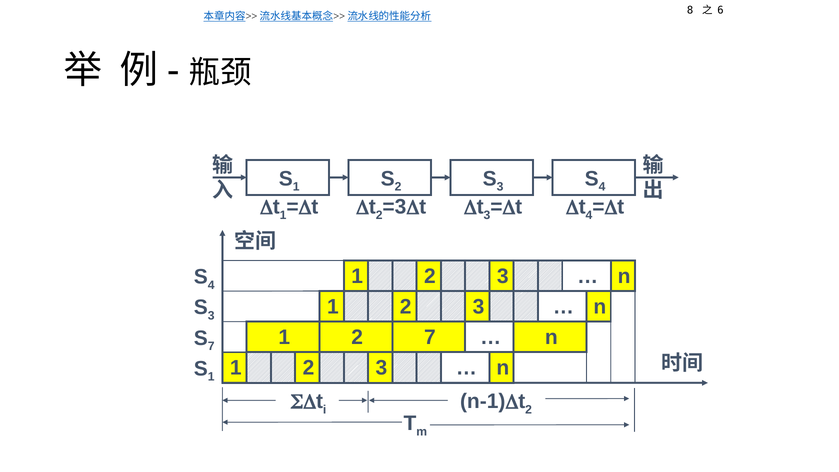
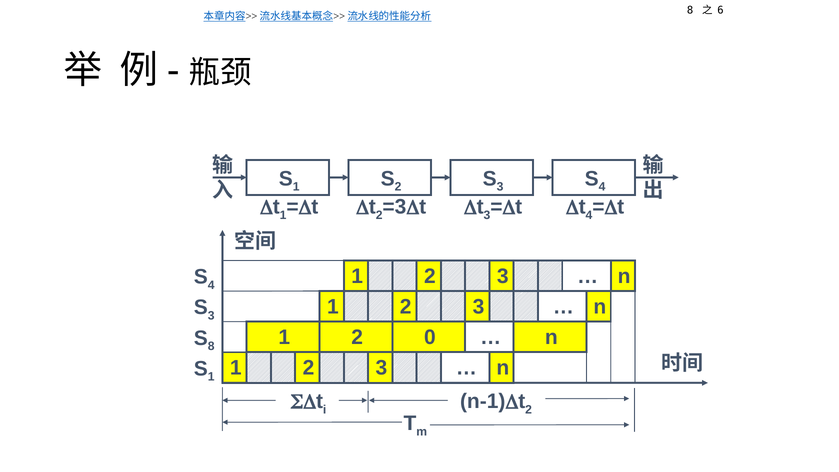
2 7: 7 -> 0
7 at (211, 346): 7 -> 8
